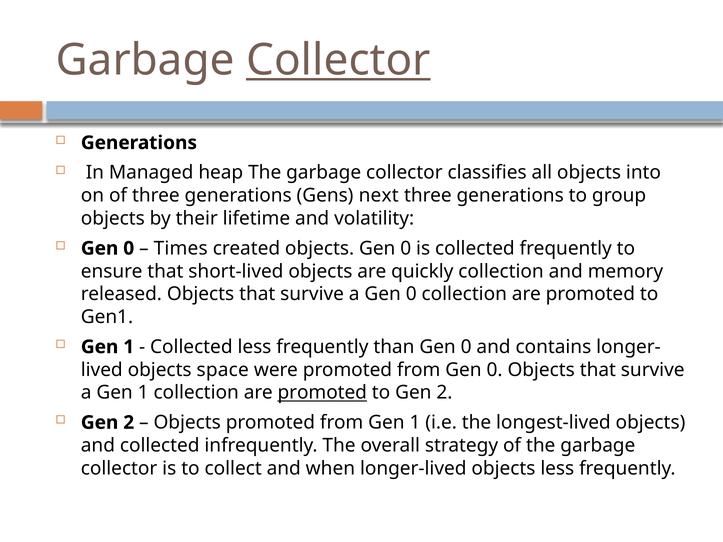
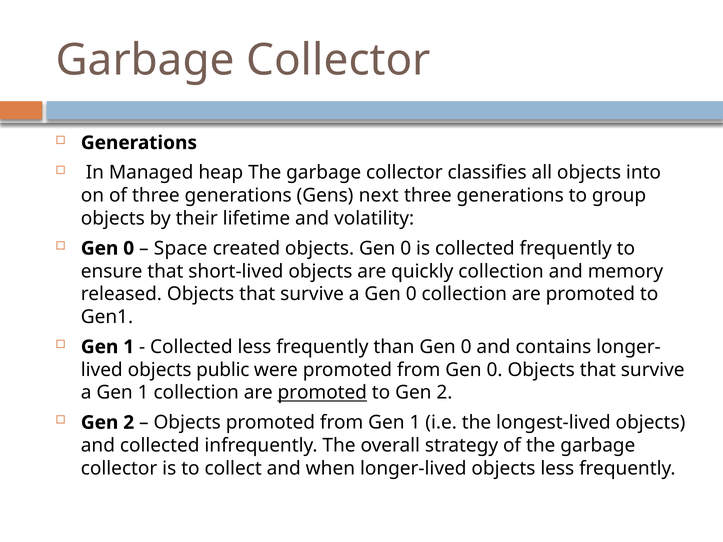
Collector at (338, 60) underline: present -> none
Times: Times -> Space
space: space -> public
